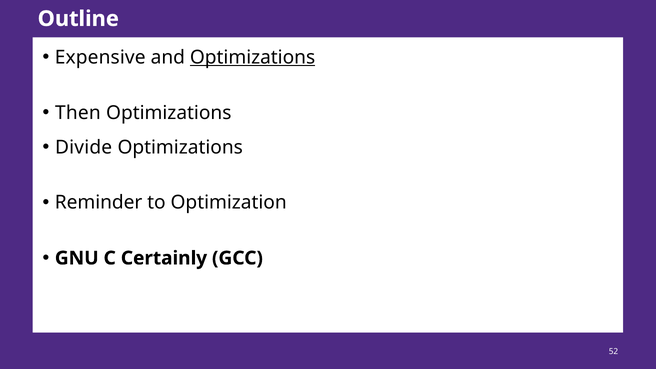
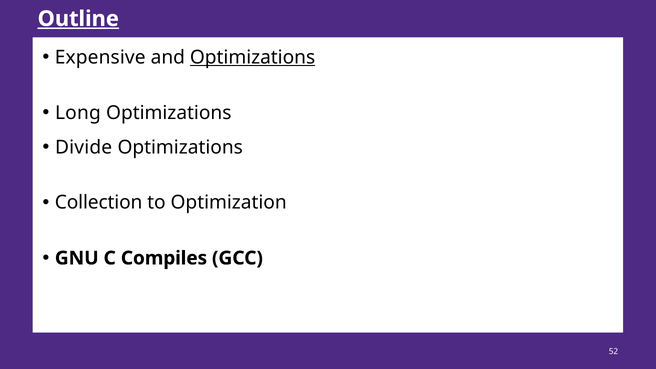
Outline underline: none -> present
Then: Then -> Long
Reminder: Reminder -> Collection
Certainly: Certainly -> Compiles
